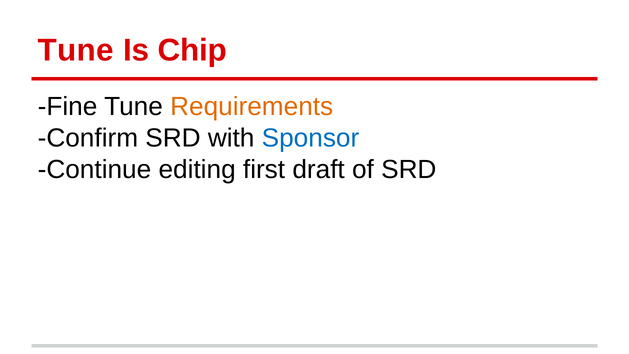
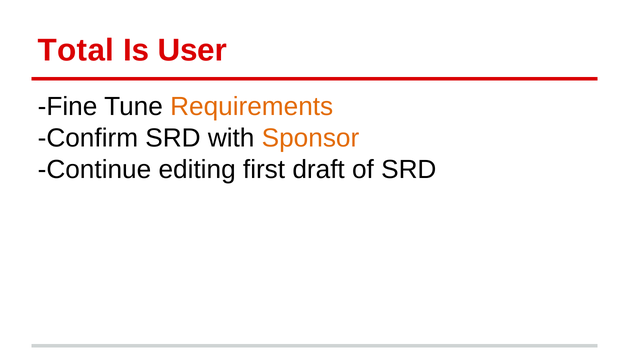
Tune at (76, 50): Tune -> Total
Chip: Chip -> User
Sponsor colour: blue -> orange
